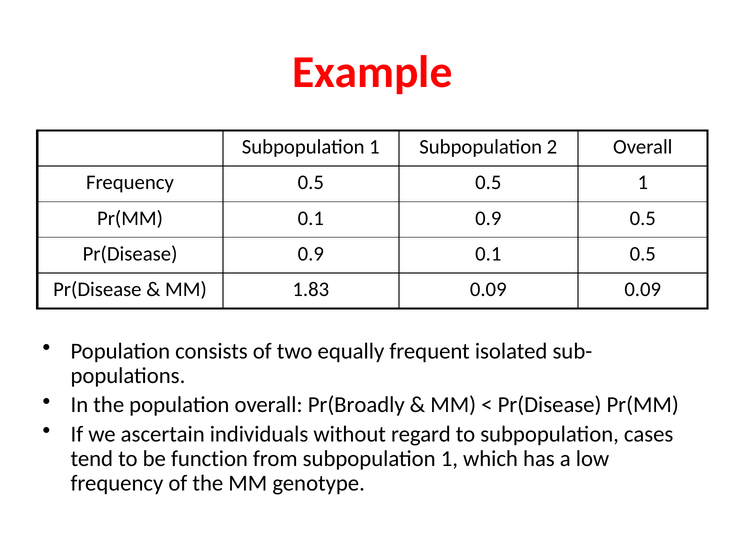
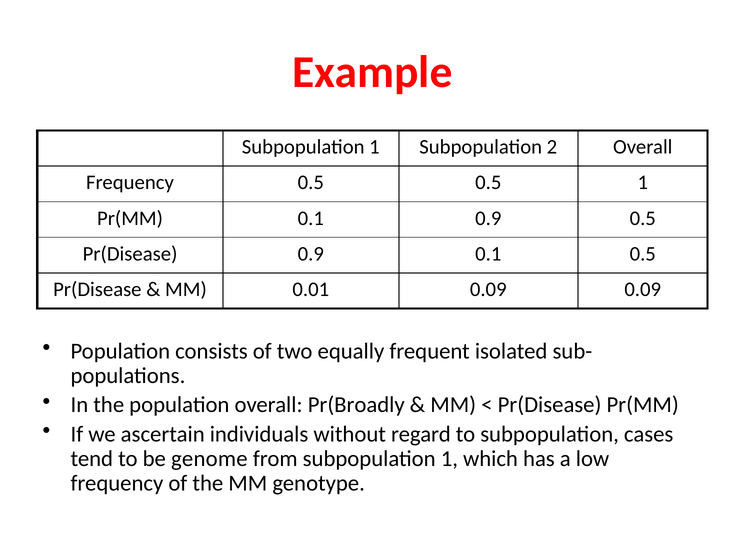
1.83: 1.83 -> 0.01
function: function -> genome
